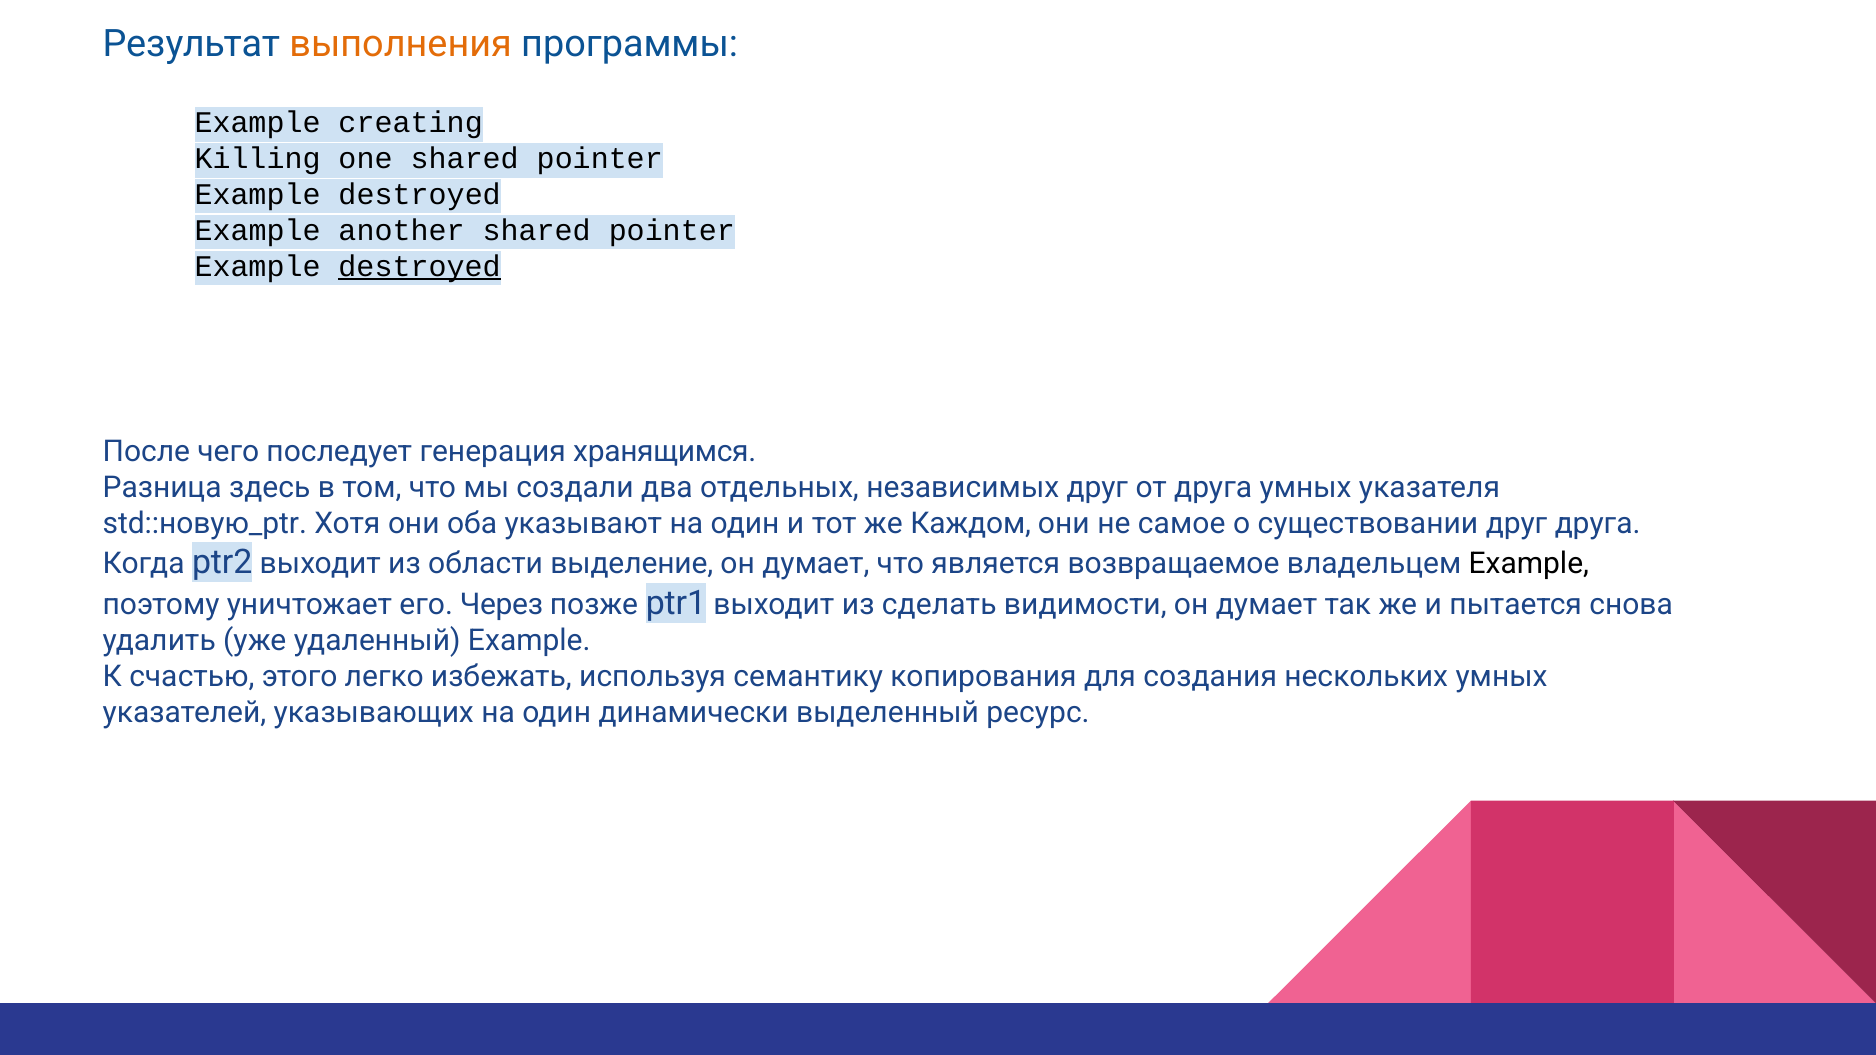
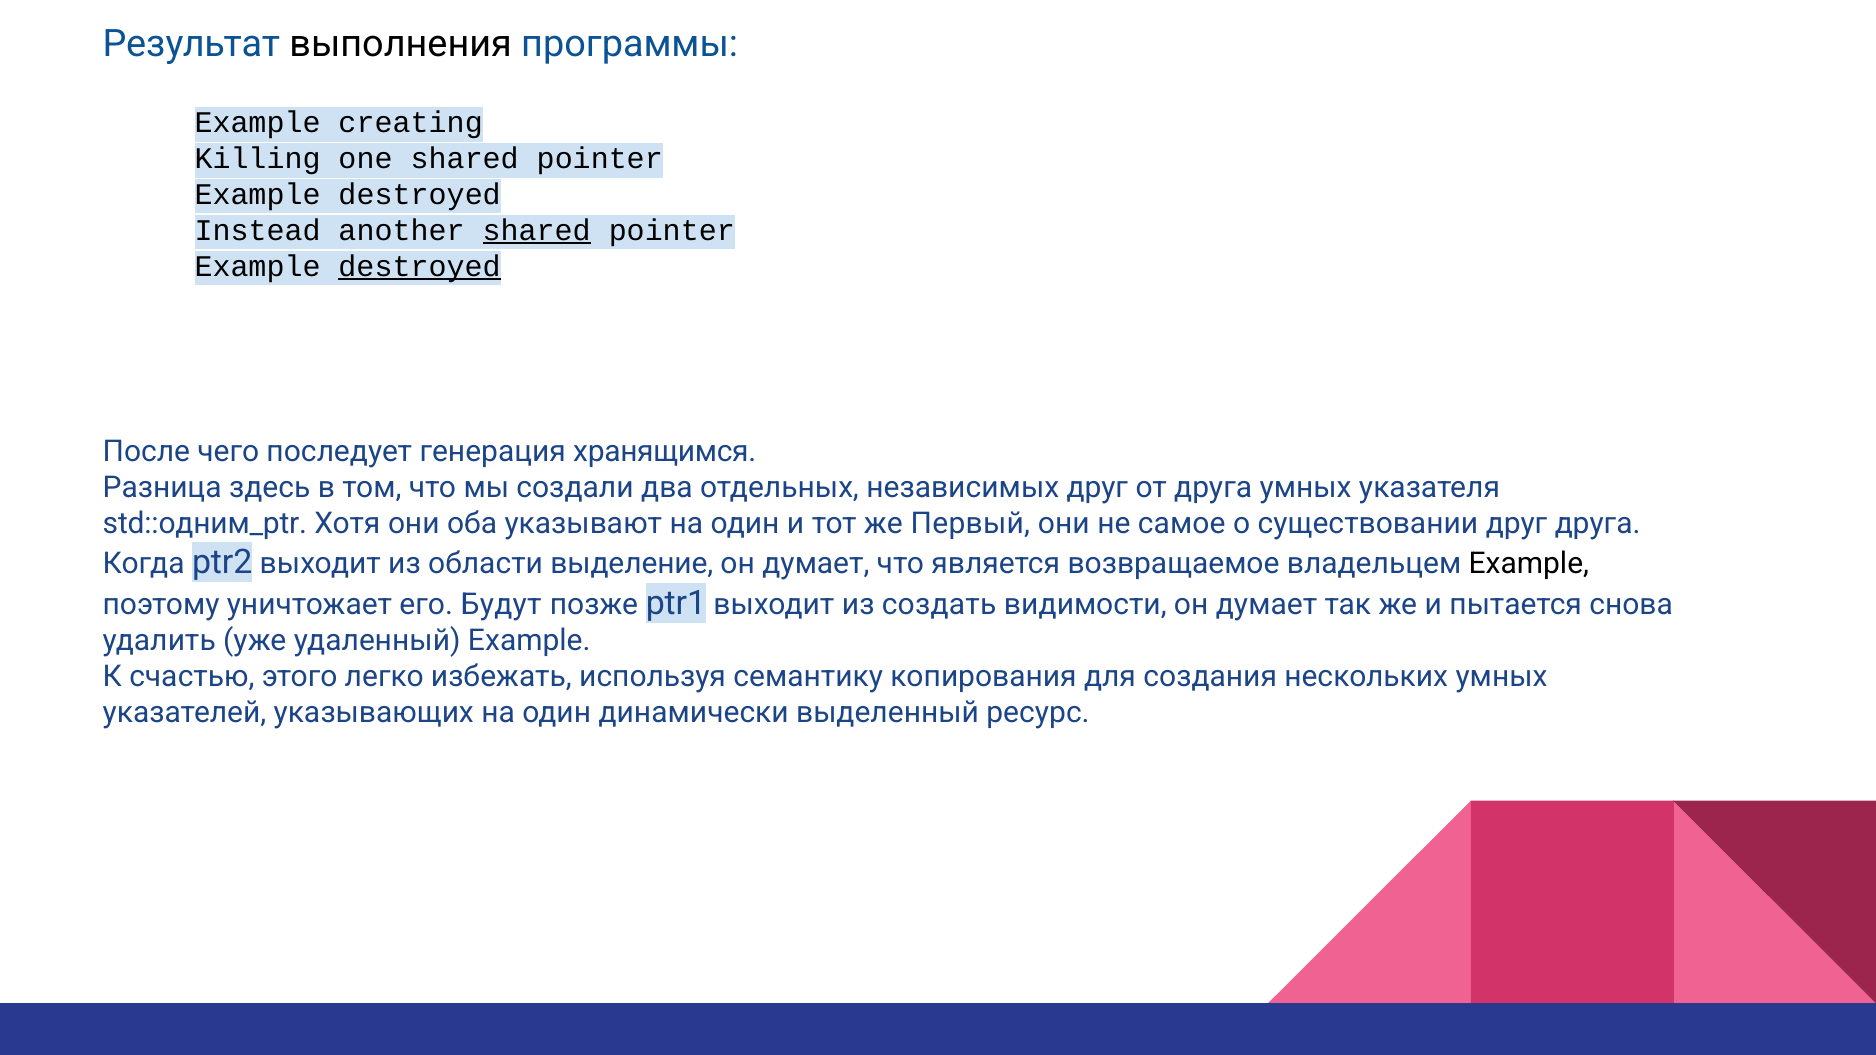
выполнения colour: orange -> black
Example at (258, 230): Example -> Instead
shared at (537, 230) underline: none -> present
std::новую_ptr: std::новую_ptr -> std::одним_ptr
Каждом: Каждом -> Первый
Через: Через -> Будут
сделать: сделать -> создать
